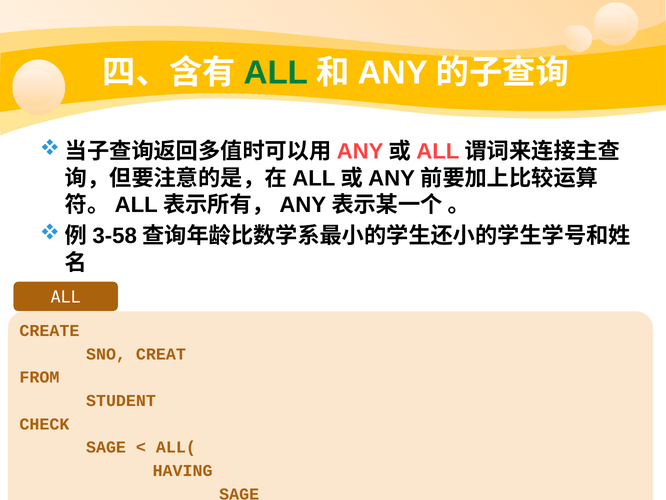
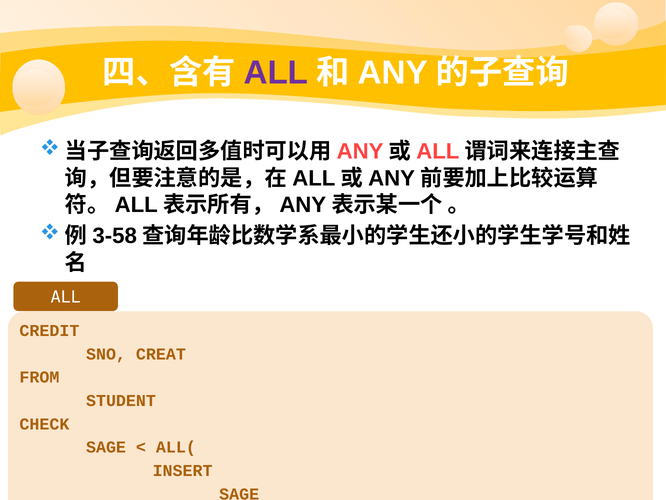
ALL at (276, 73) colour: green -> purple
CREATE: CREATE -> CREDIT
HAVING: HAVING -> INSERT
